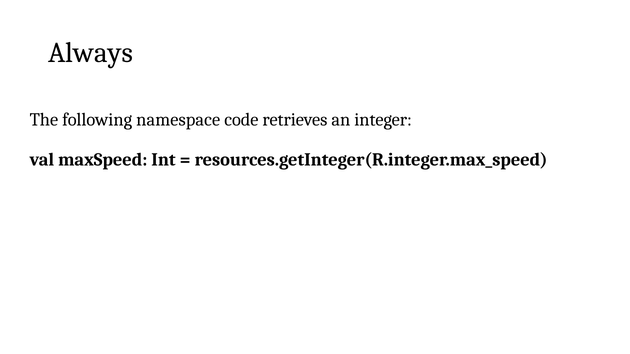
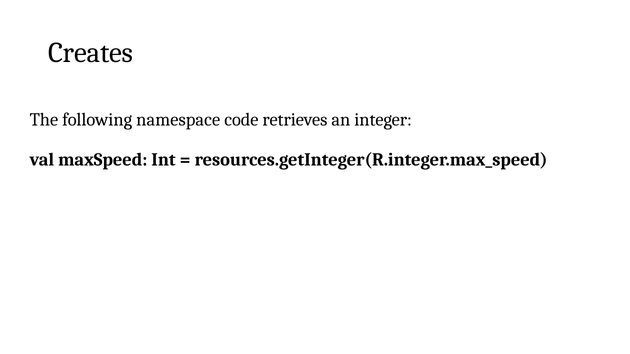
Always: Always -> Creates
